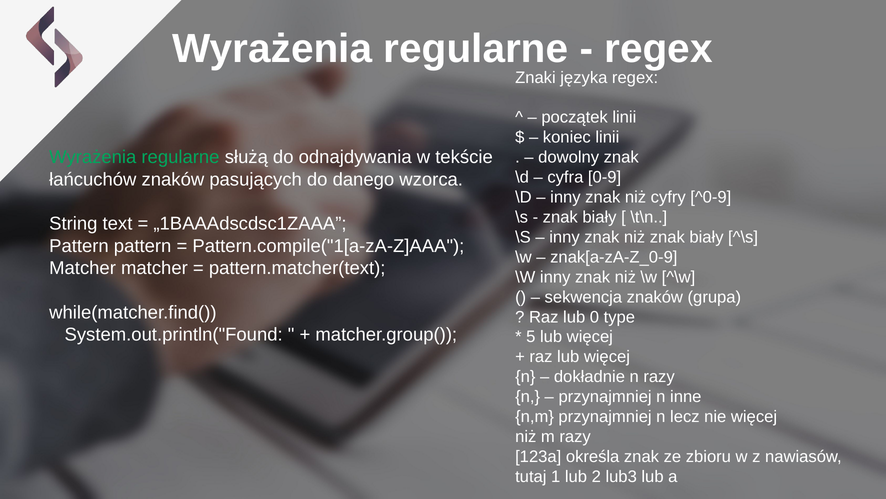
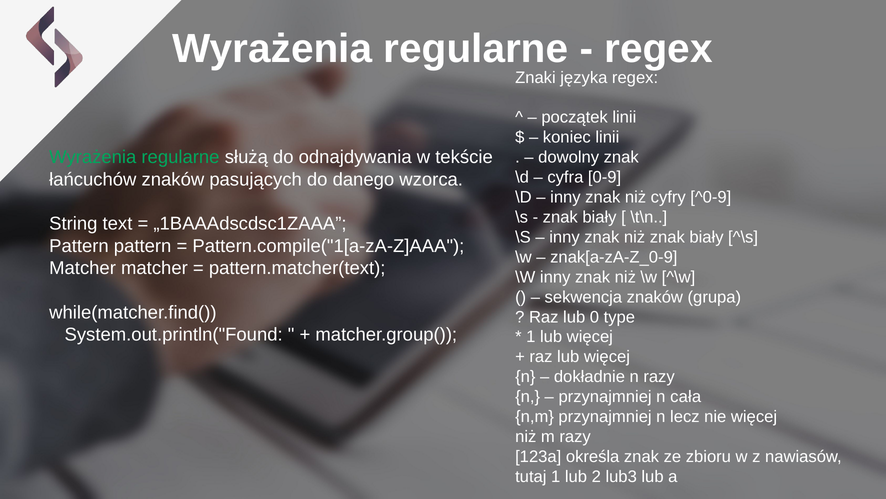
5 at (531, 337): 5 -> 1
inne: inne -> cała
